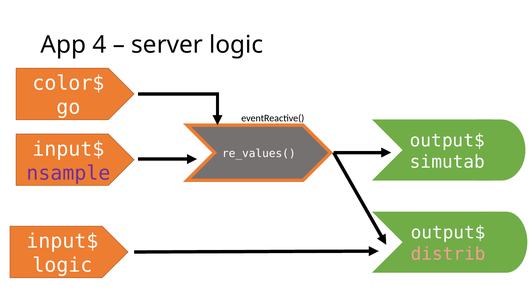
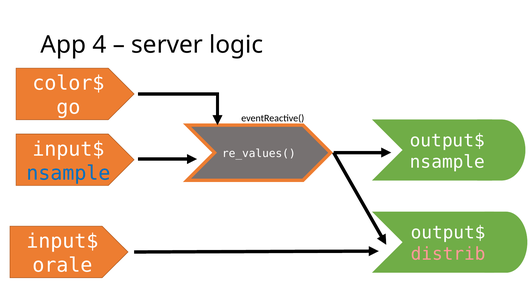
simutab at (447, 162): simutab -> nsample
nsample at (69, 173) colour: purple -> blue
logic at (62, 266): logic -> orale
